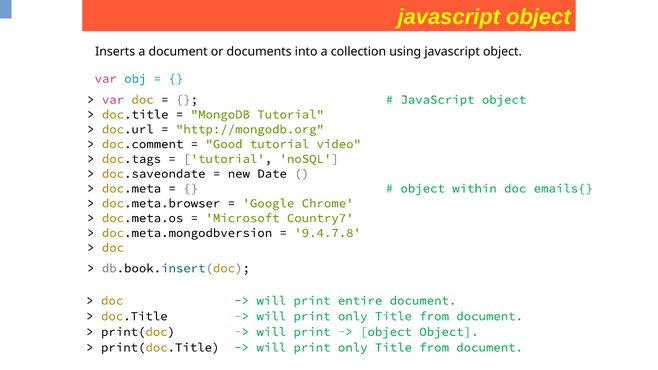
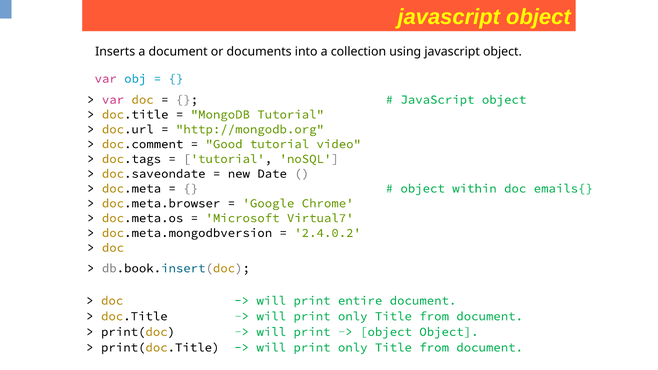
Country7: Country7 -> Virtual7
9.4.7.8: 9.4.7.8 -> 2.4.0.2
